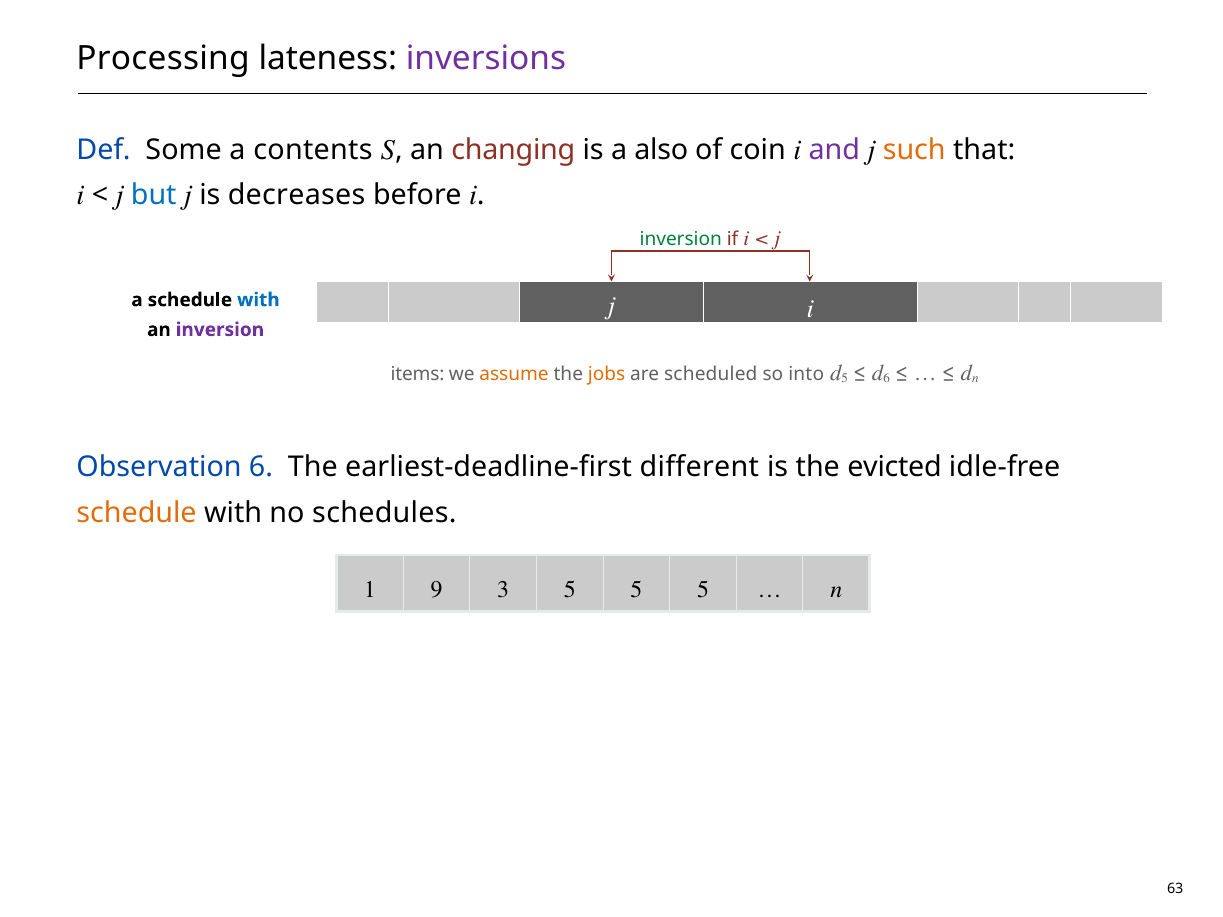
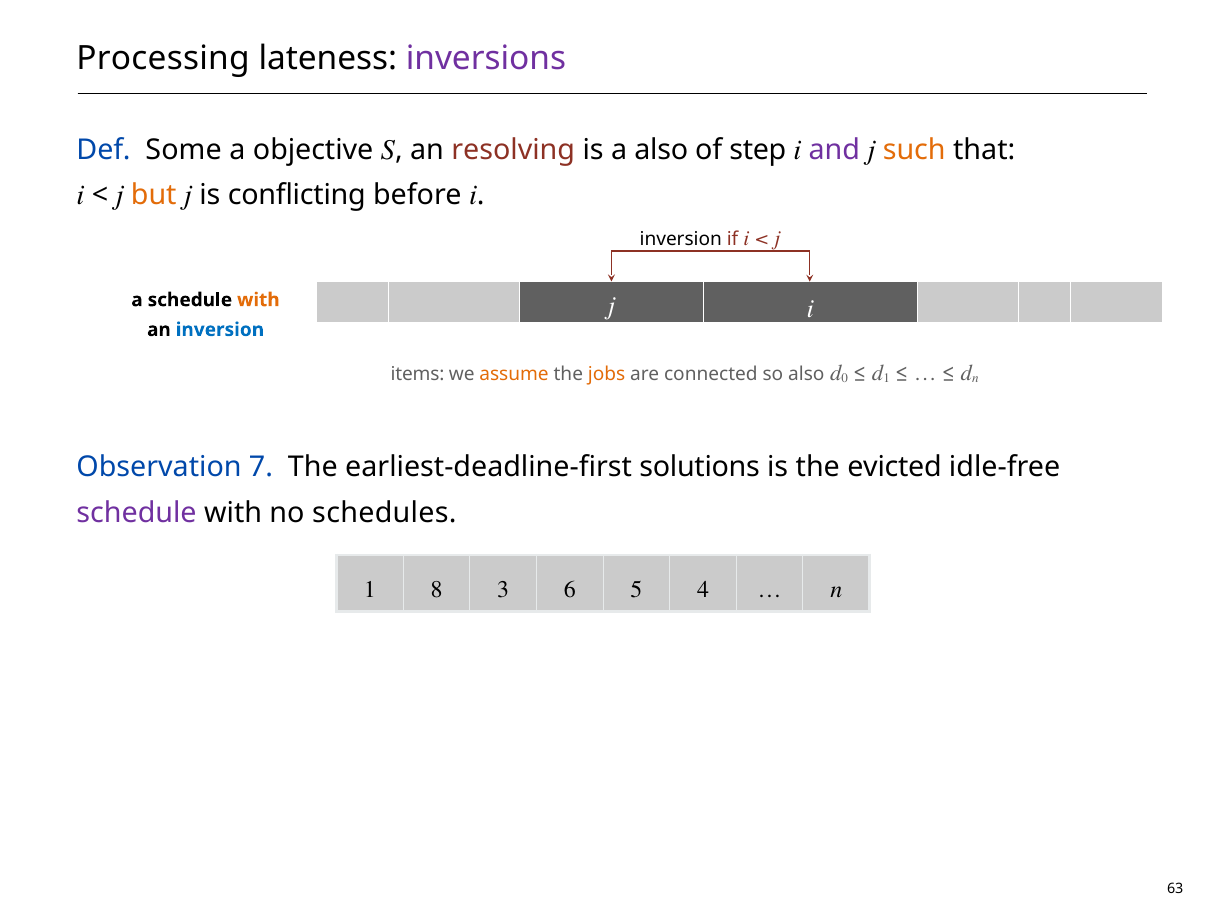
contents: contents -> objective
changing: changing -> resolving
coin: coin -> step
but colour: blue -> orange
decreases: decreases -> conflicting
inversion at (681, 239) colour: green -> black
with at (258, 300) colour: blue -> orange
inversion at (220, 330) colour: purple -> blue
scheduled: scheduled -> connected
so into: into -> also
5 at (845, 378): 5 -> 0
6 at (887, 378): 6 -> 1
Observation 6: 6 -> 7
different: different -> solutions
schedule at (137, 513) colour: orange -> purple
9: 9 -> 8
3 5: 5 -> 6
5 at (703, 590): 5 -> 4
